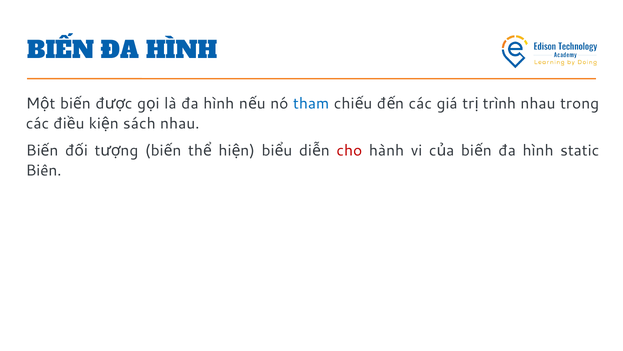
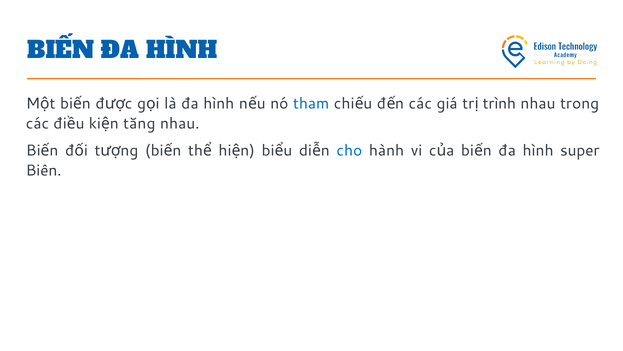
sách: sách -> tăng
cho colour: red -> blue
static: static -> super
